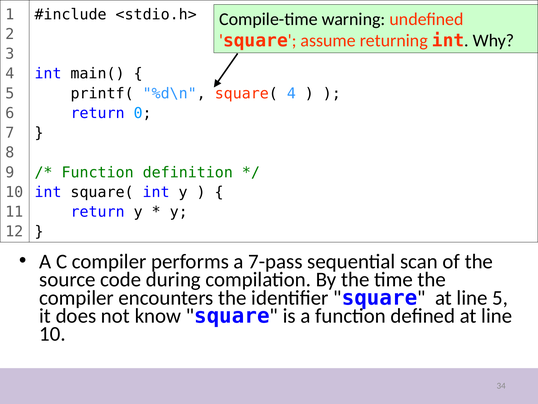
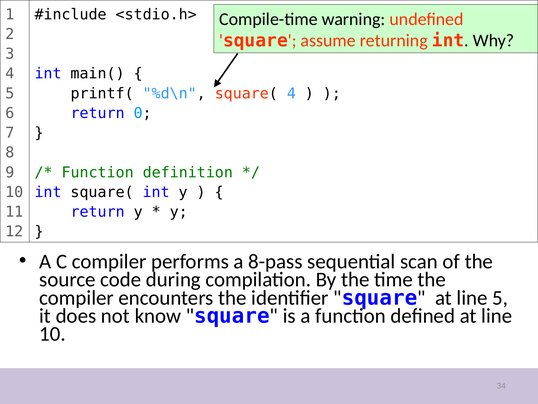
7-pass: 7-pass -> 8-pass
